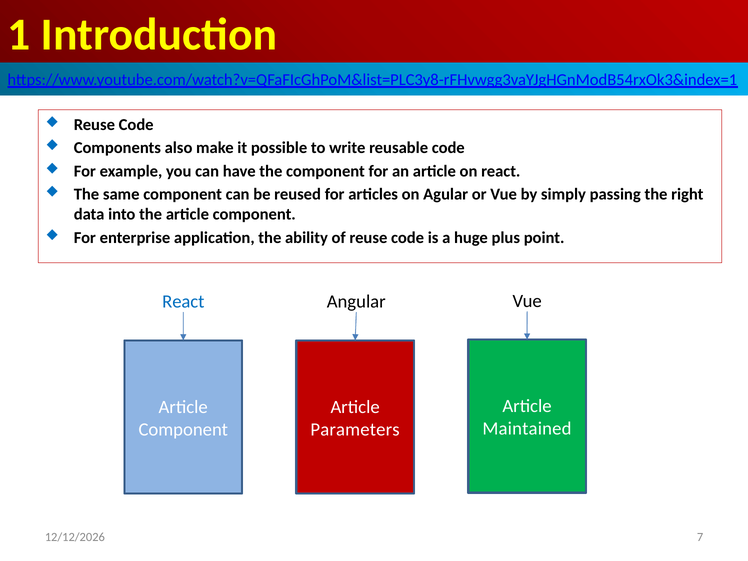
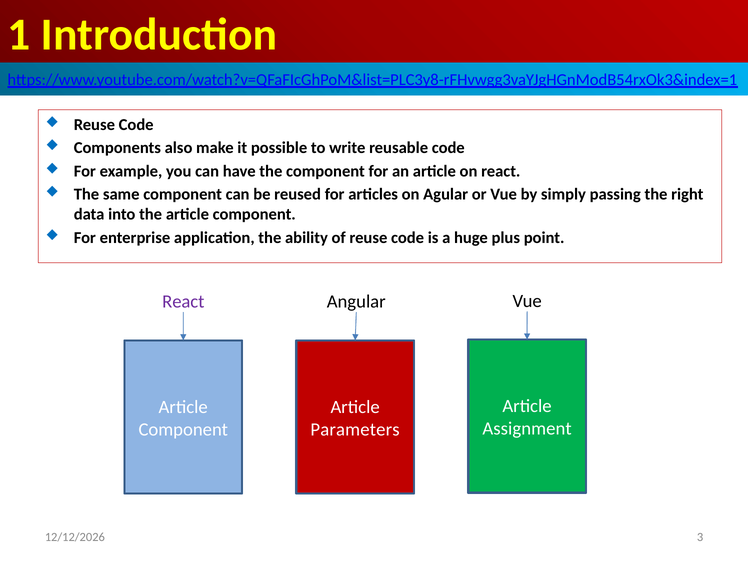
React at (183, 302) colour: blue -> purple
Maintained: Maintained -> Assignment
7: 7 -> 3
